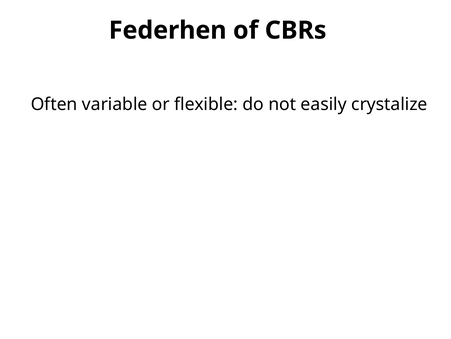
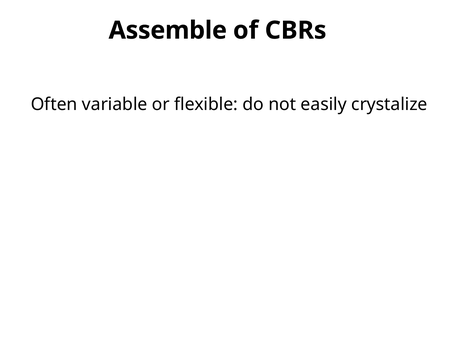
Federhen: Federhen -> Assemble
